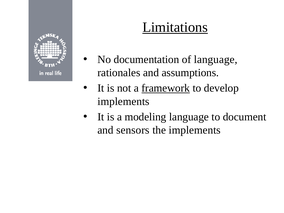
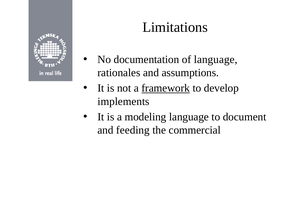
Limitations underline: present -> none
sensors: sensors -> feeding
the implements: implements -> commercial
